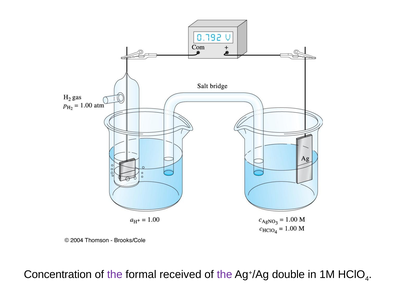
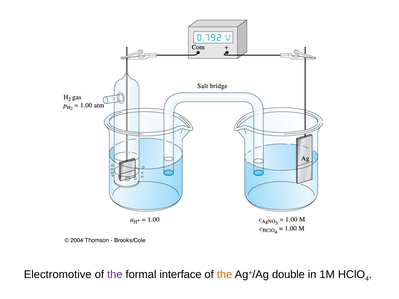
Concentration: Concentration -> Electromotive
received: received -> interface
the at (225, 275) colour: purple -> orange
